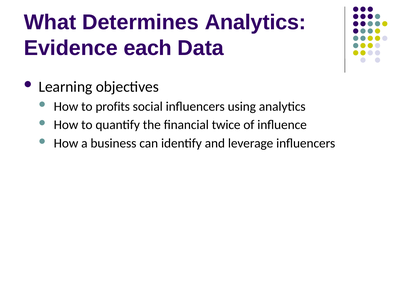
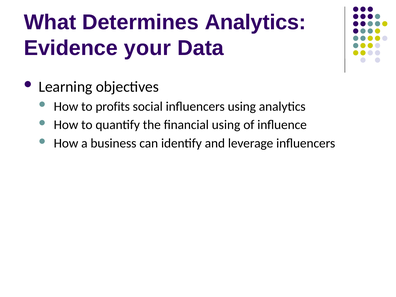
each: each -> your
financial twice: twice -> using
